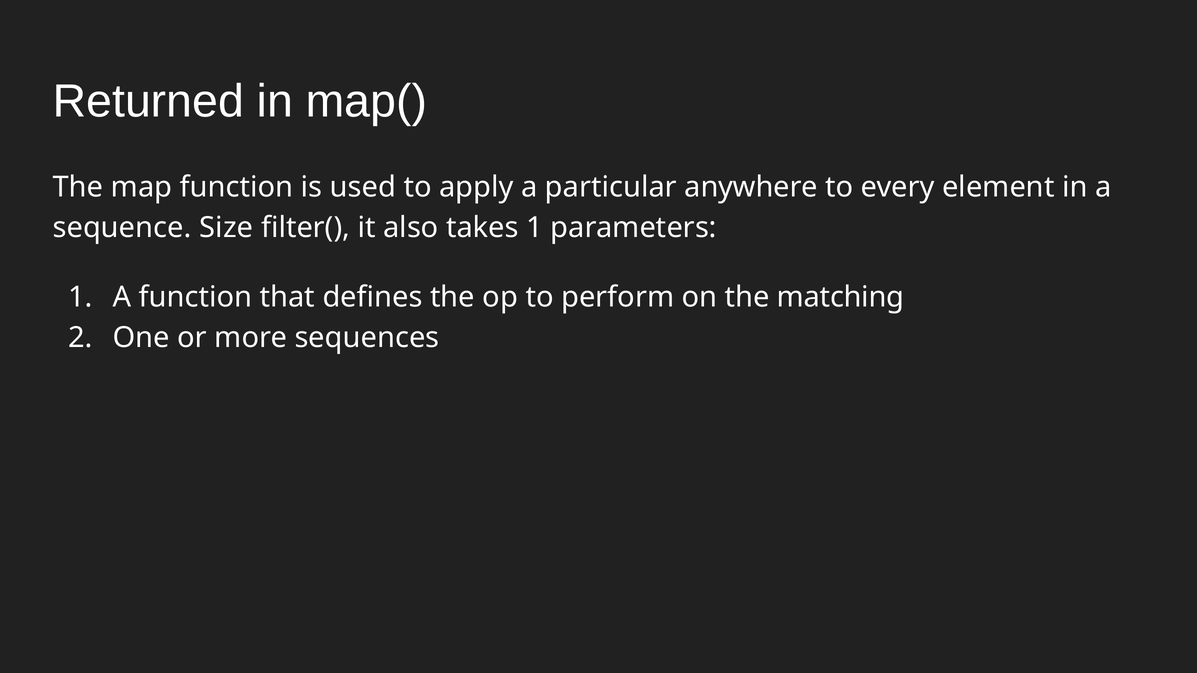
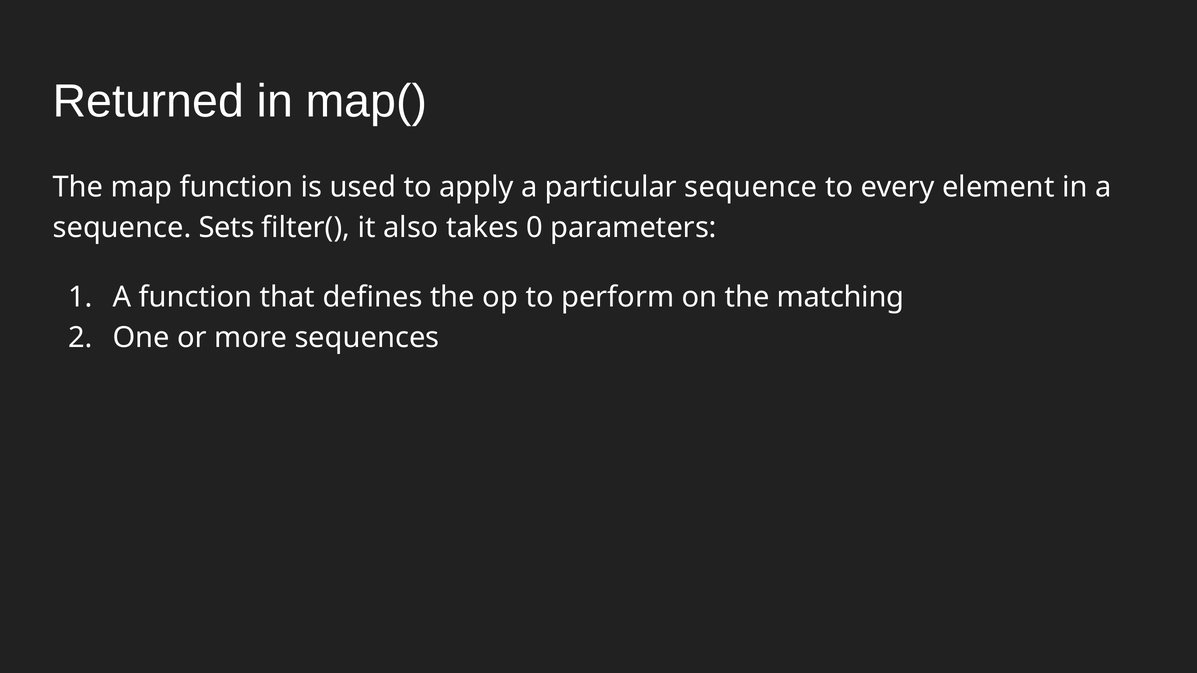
particular anywhere: anywhere -> sequence
Size: Size -> Sets
takes 1: 1 -> 0
